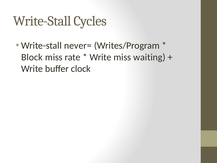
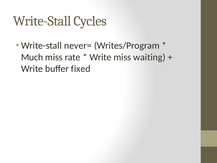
Block: Block -> Much
clock: clock -> fixed
